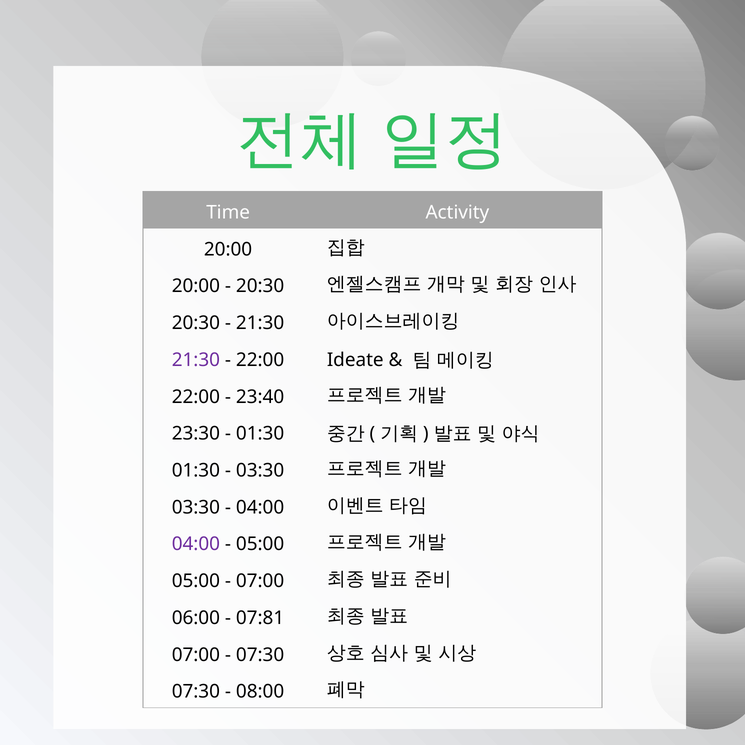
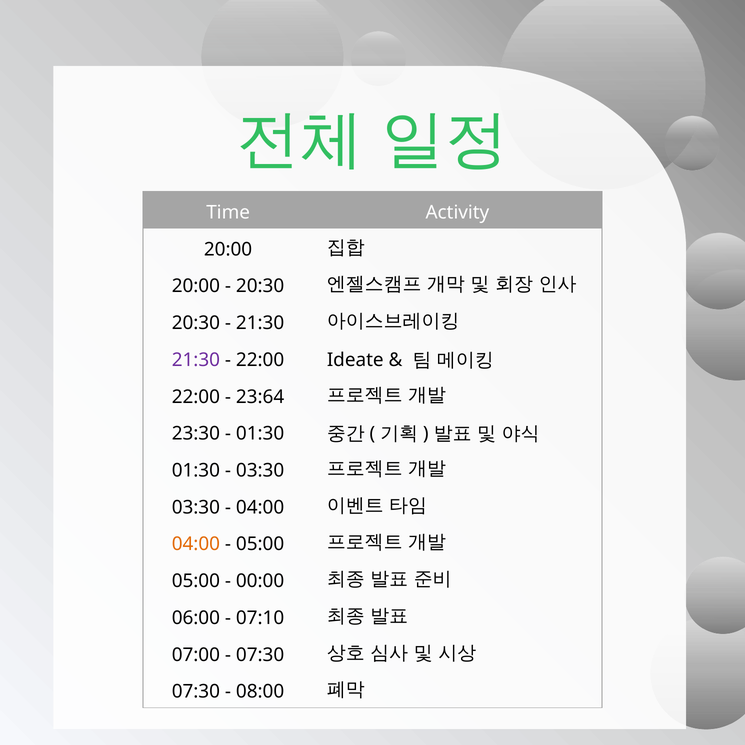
23:40: 23:40 -> 23:64
04:00 at (196, 544) colour: purple -> orange
07:00 at (260, 581): 07:00 -> 00:00
07:81: 07:81 -> 07:10
